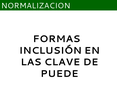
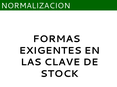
INCLUSIÓN: INCLUSIÓN -> EXIGENTES
PUEDE: PUEDE -> STOCK
